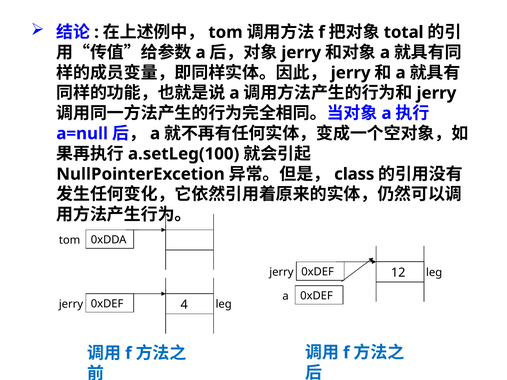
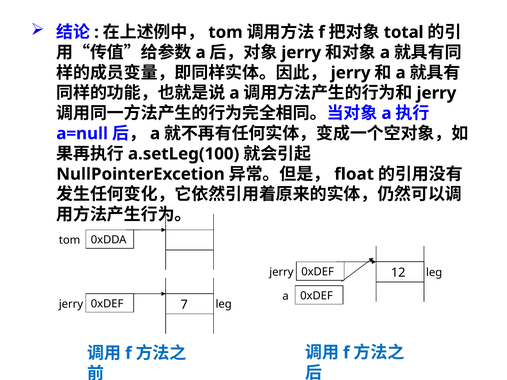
class: class -> float
4: 4 -> 7
